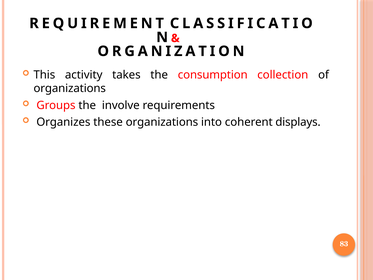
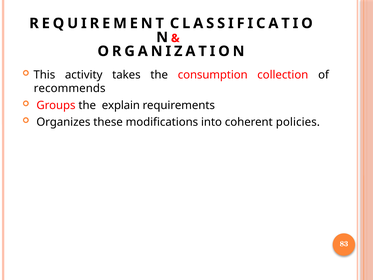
organizations at (70, 88): organizations -> recommends
involve: involve -> explain
these organizations: organizations -> modifications
displays: displays -> policies
